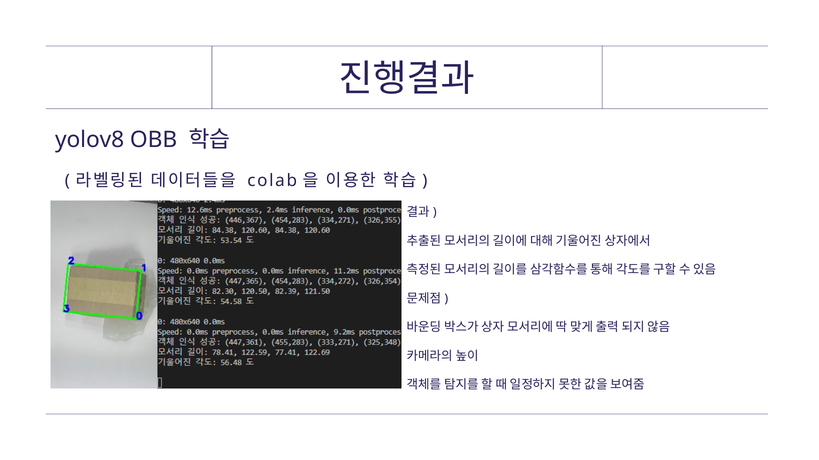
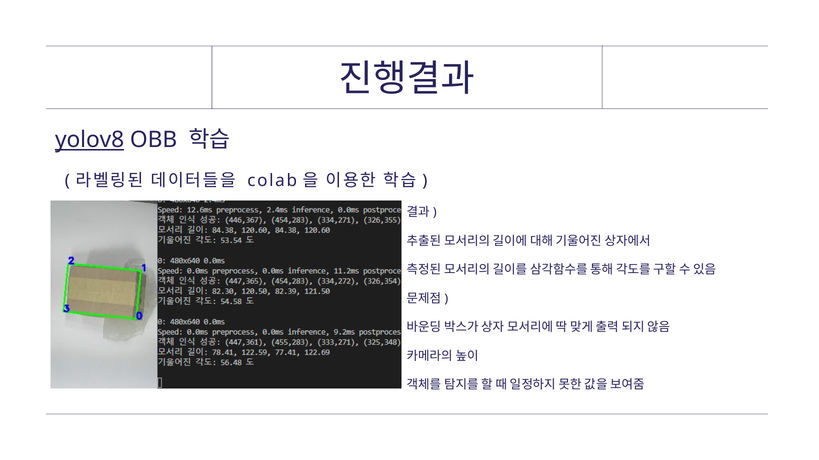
yolov8 underline: none -> present
